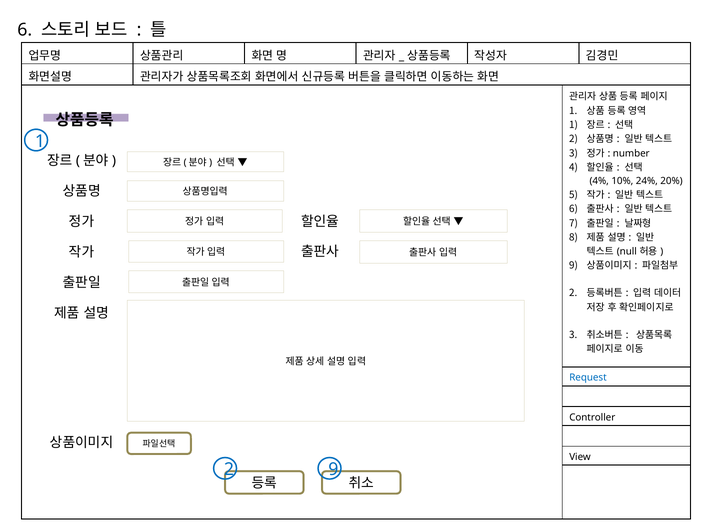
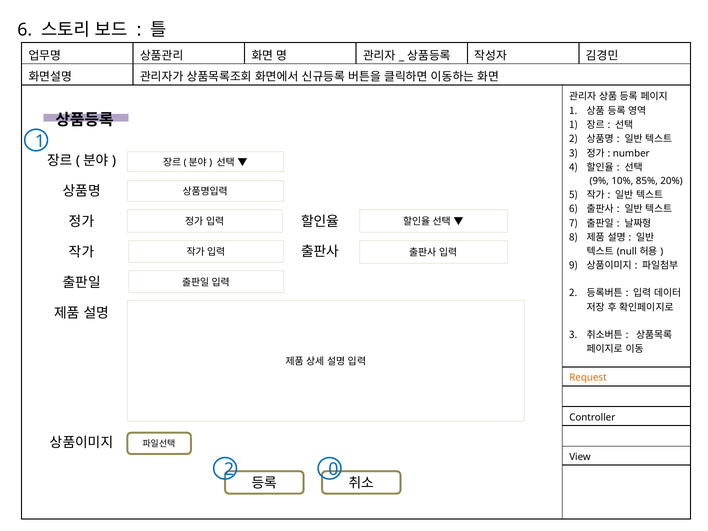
4%: 4% -> 9%
24%: 24% -> 85%
Request colour: blue -> orange
2 9: 9 -> 0
